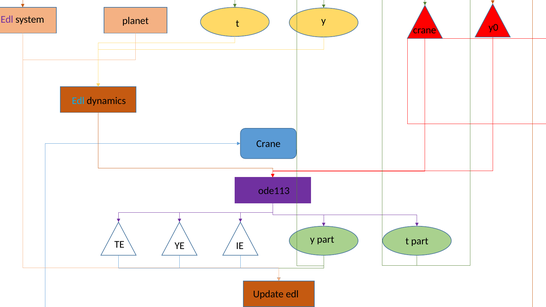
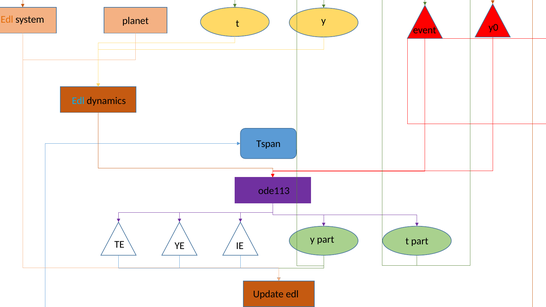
Edl at (7, 19) colour: purple -> orange
crane at (425, 30): crane -> event
Crane at (268, 144): Crane -> Tspan
